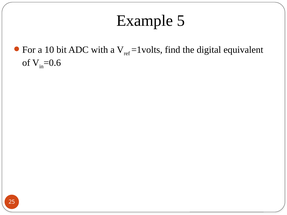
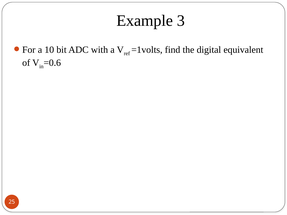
5: 5 -> 3
